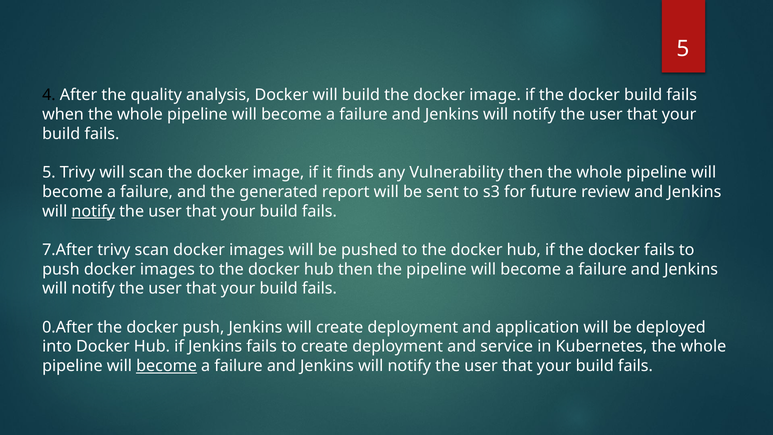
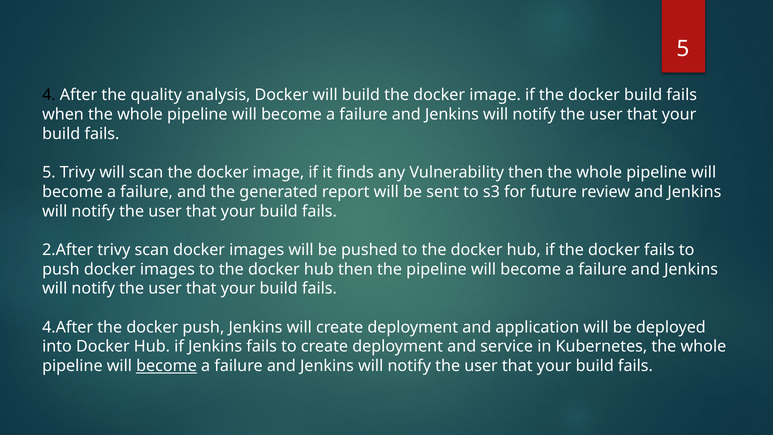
notify at (93, 211) underline: present -> none
7.After: 7.After -> 2.After
0.After: 0.After -> 4.After
